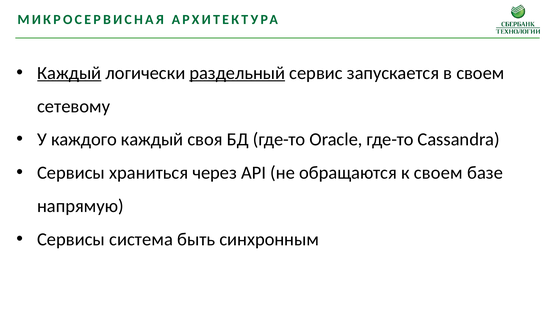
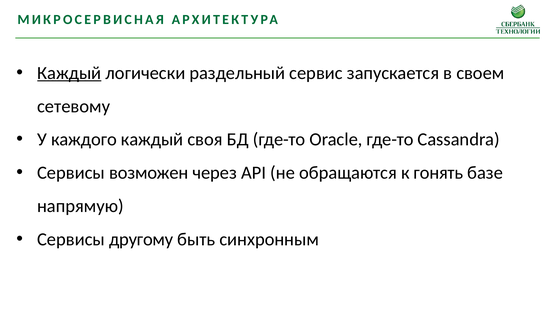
раздельный underline: present -> none
храниться: храниться -> возможен
к своем: своем -> гонять
система: система -> другому
